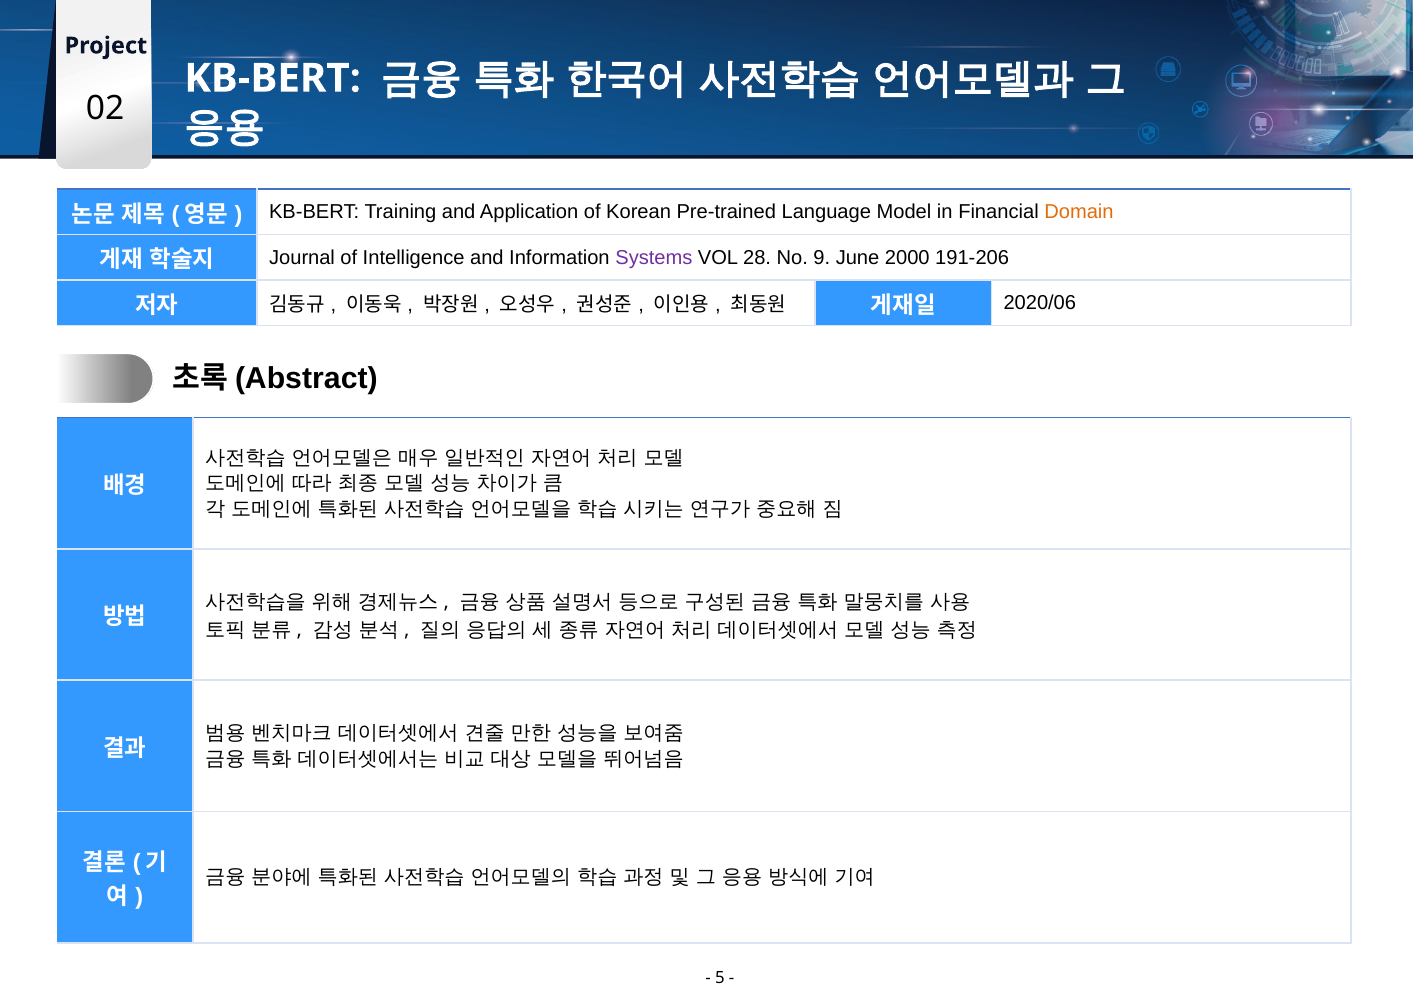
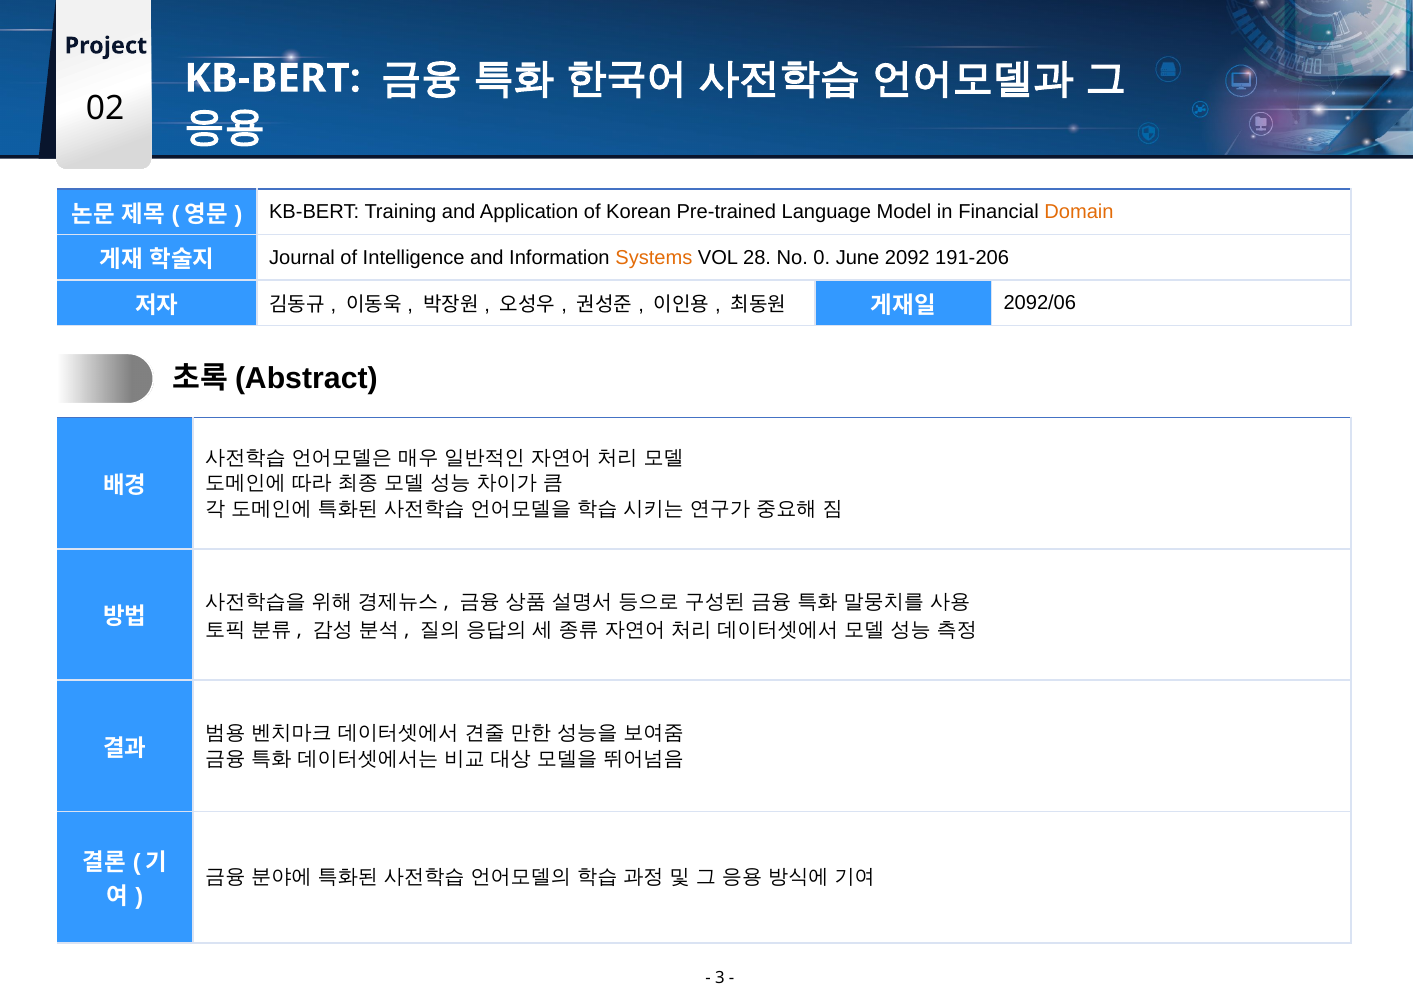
Systems colour: purple -> orange
9: 9 -> 0
2000: 2000 -> 2092
2020/06: 2020/06 -> 2092/06
5: 5 -> 3
